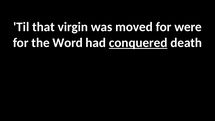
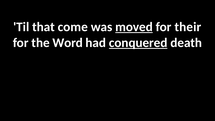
virgin: virgin -> come
moved underline: none -> present
were: were -> their
